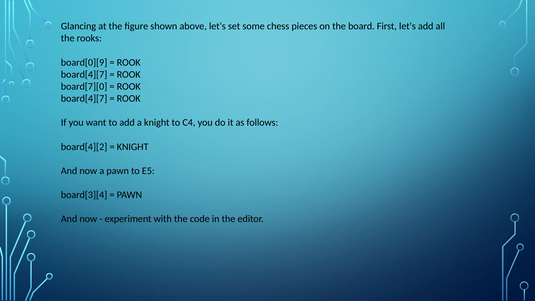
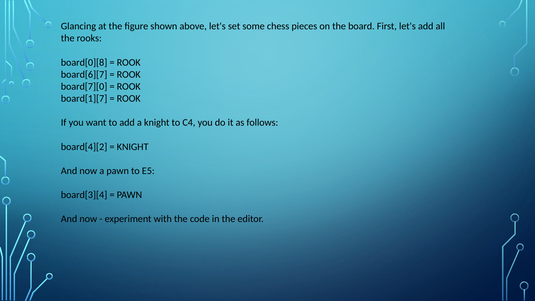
board[0][9: board[0][9 -> board[0][8
board[4][7 at (84, 74): board[4][7 -> board[6][7
board[4][7 at (84, 99): board[4][7 -> board[1][7
